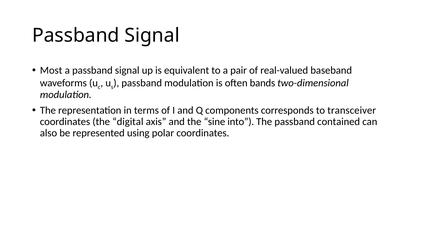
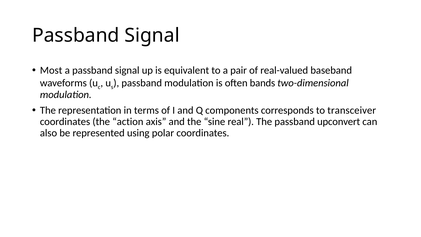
digital: digital -> action
into: into -> real
contained: contained -> upconvert
